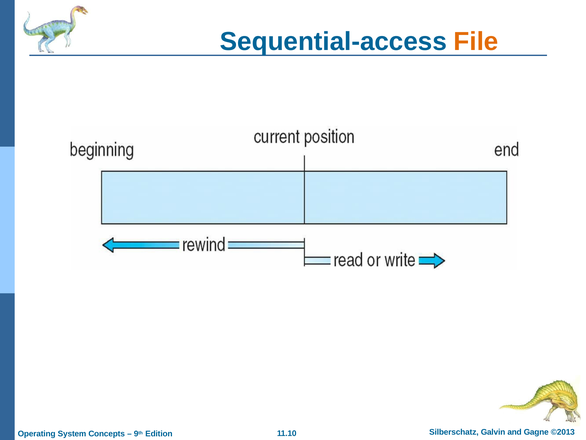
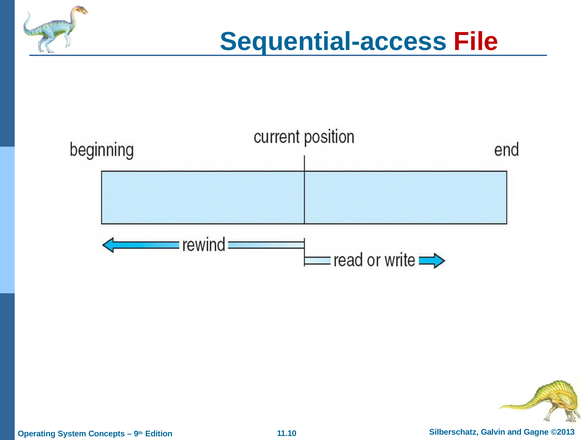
File colour: orange -> red
